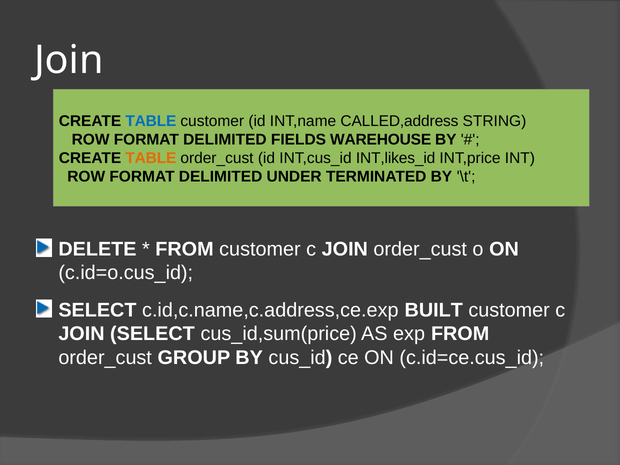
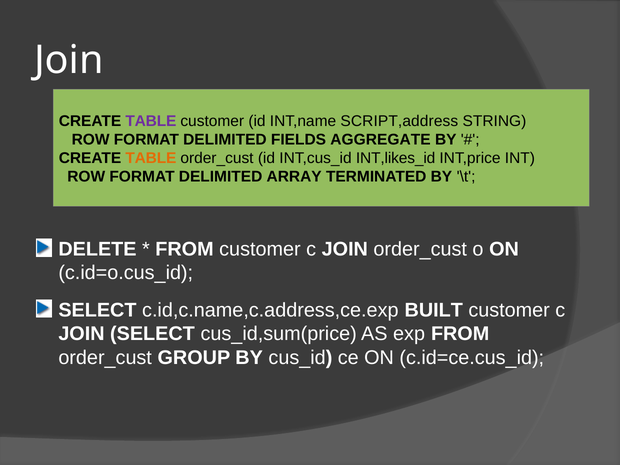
TABLE at (151, 121) colour: blue -> purple
CALLED,address: CALLED,address -> SCRIPT,address
WAREHOUSE: WAREHOUSE -> AGGREGATE
UNDER: UNDER -> ARRAY
